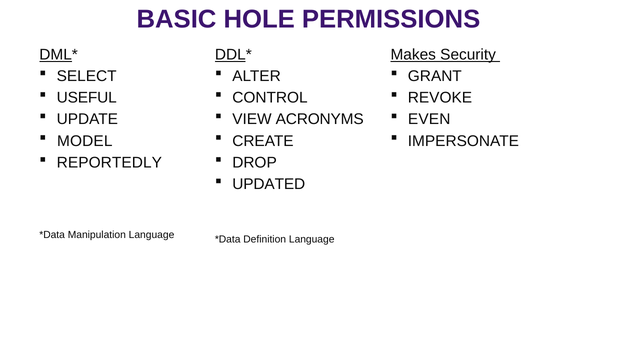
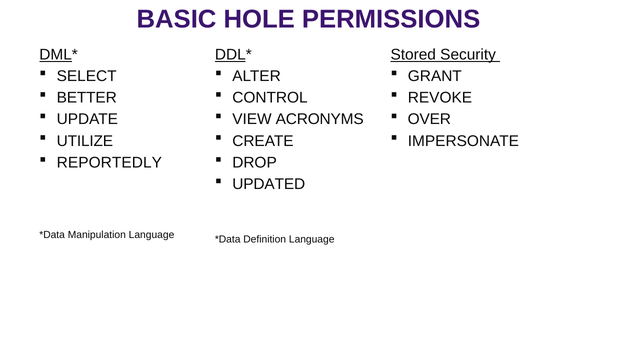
Makes: Makes -> Stored
USEFUL: USEFUL -> BETTER
EVEN: EVEN -> OVER
MODEL: MODEL -> UTILIZE
